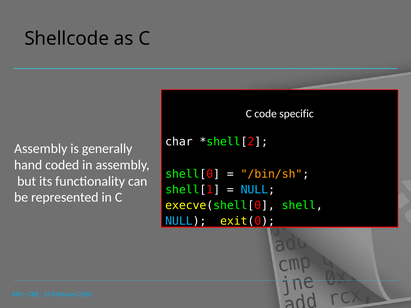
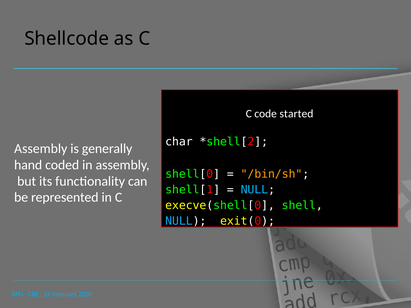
specific: specific -> started
